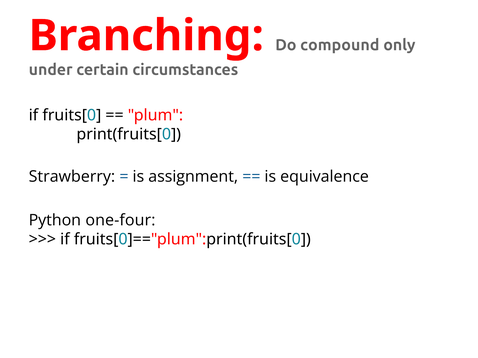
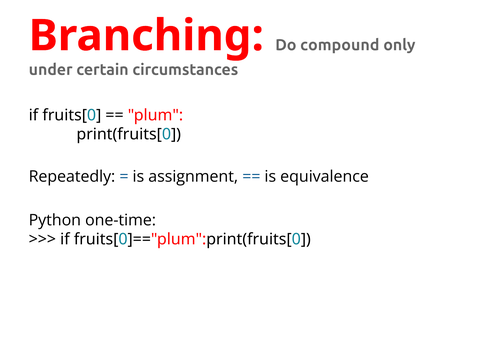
Strawberry: Strawberry -> Repeatedly
one-four: one-four -> one-time
